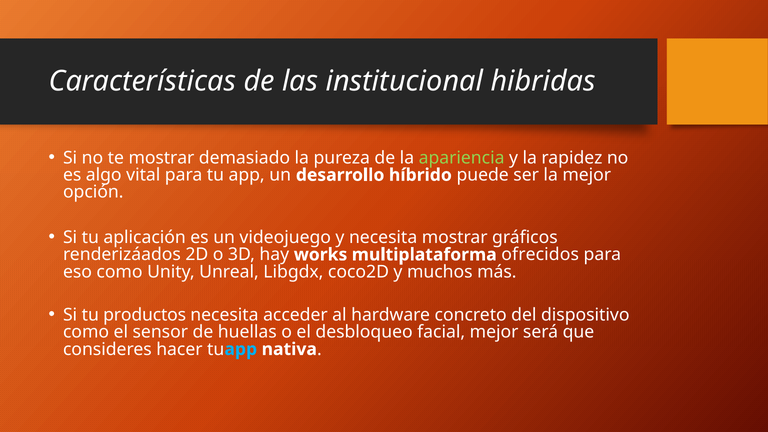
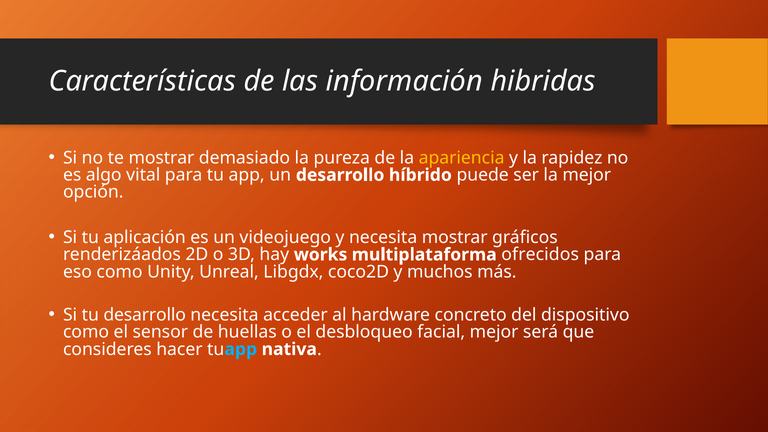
institucional: institucional -> información
apariencia colour: light green -> yellow
tu productos: productos -> desarrollo
